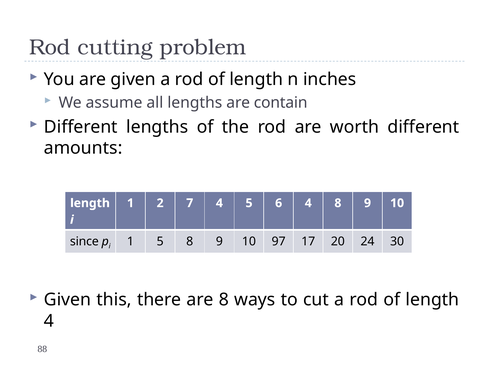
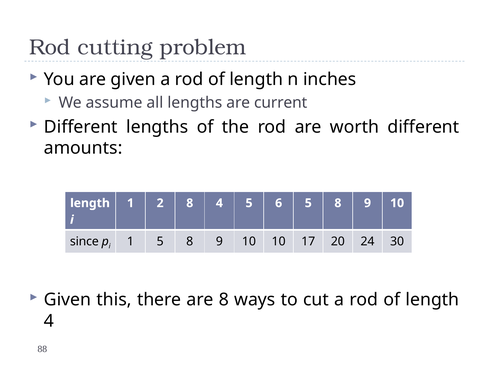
contain: contain -> current
2 7: 7 -> 8
6 4: 4 -> 5
10 97: 97 -> 10
